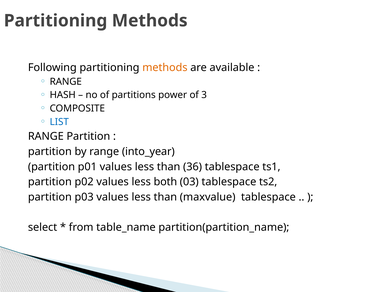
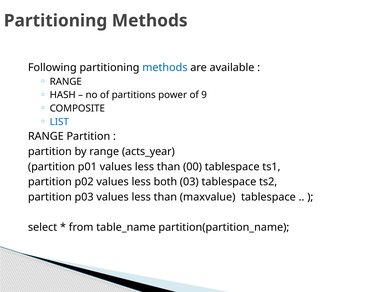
methods at (165, 68) colour: orange -> blue
3: 3 -> 9
into_year: into_year -> acts_year
36: 36 -> 00
